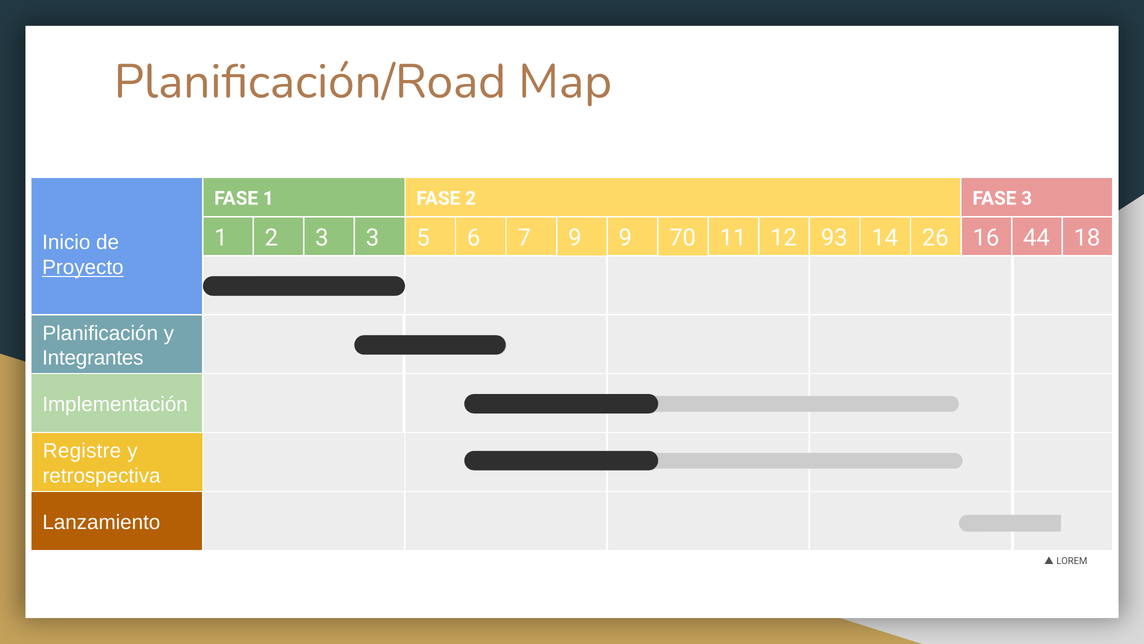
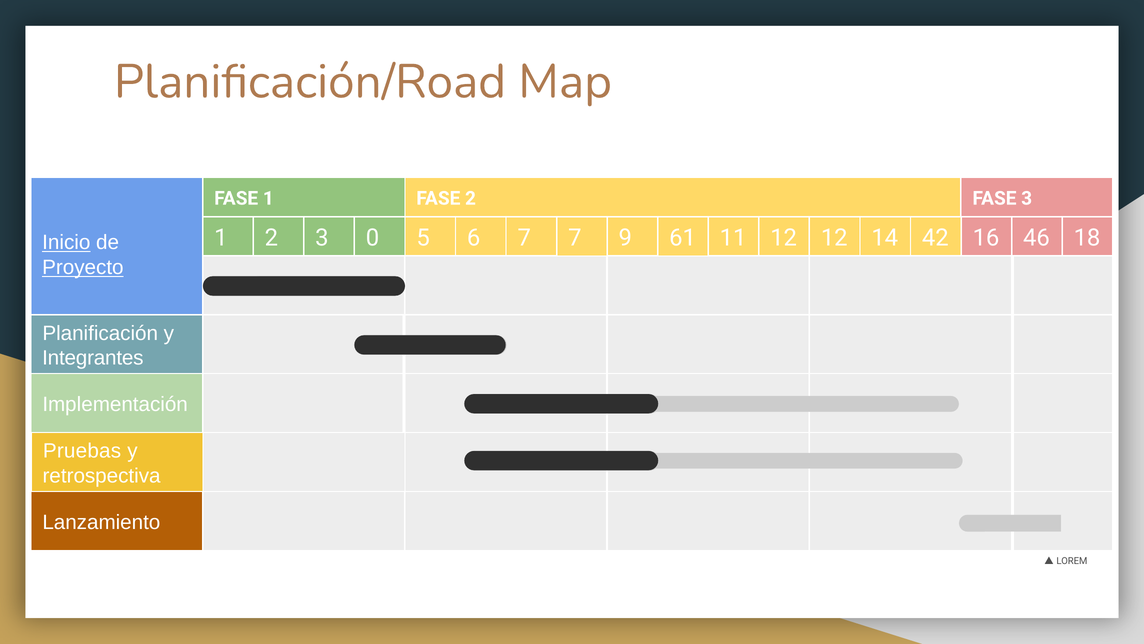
3 3: 3 -> 0
7 9: 9 -> 7
70: 70 -> 61
12 93: 93 -> 12
26: 26 -> 42
44: 44 -> 46
Inicio underline: none -> present
Registre: Registre -> Pruebas
